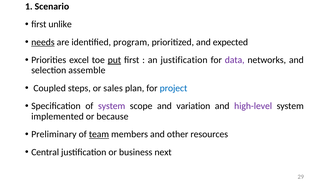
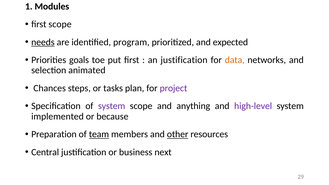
Scenario: Scenario -> Modules
first unlike: unlike -> scope
excel: excel -> goals
put underline: present -> none
data colour: purple -> orange
assemble: assemble -> animated
Coupled: Coupled -> Chances
sales: sales -> tasks
project colour: blue -> purple
variation: variation -> anything
Preliminary: Preliminary -> Preparation
other underline: none -> present
